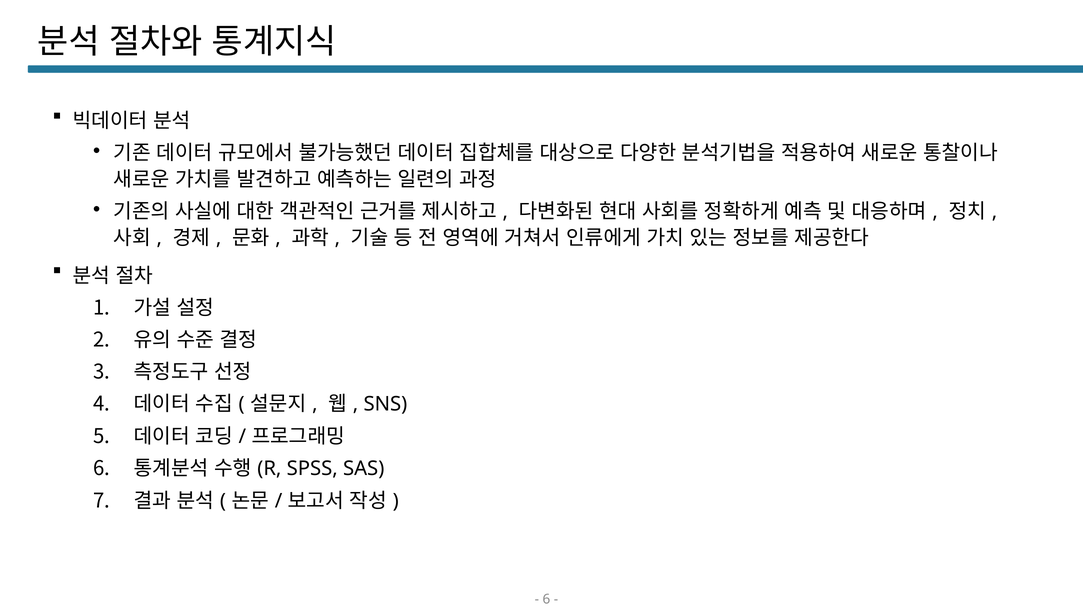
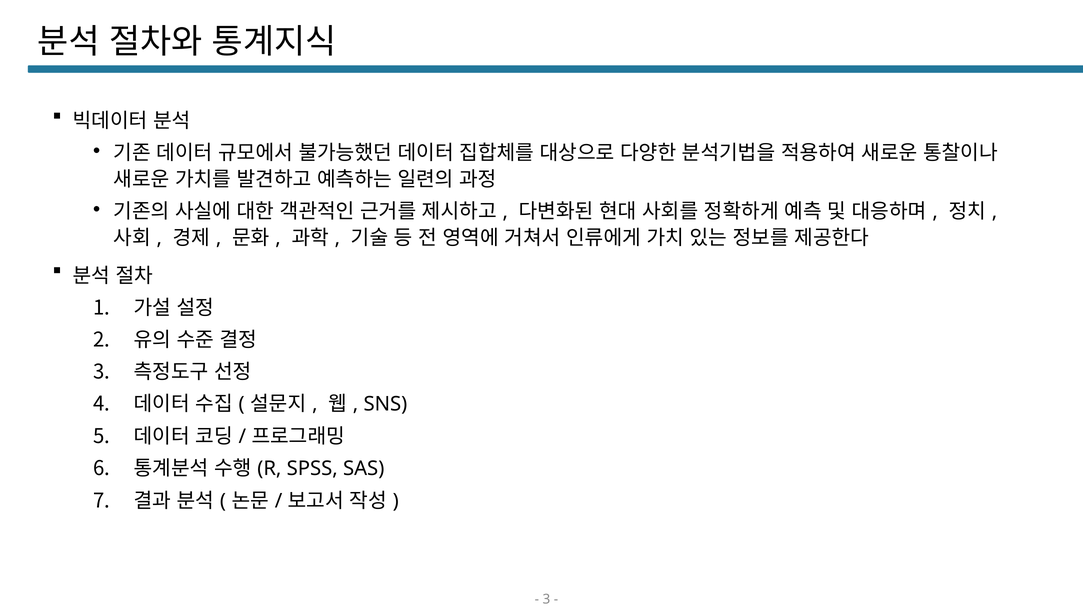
6 at (546, 600): 6 -> 3
